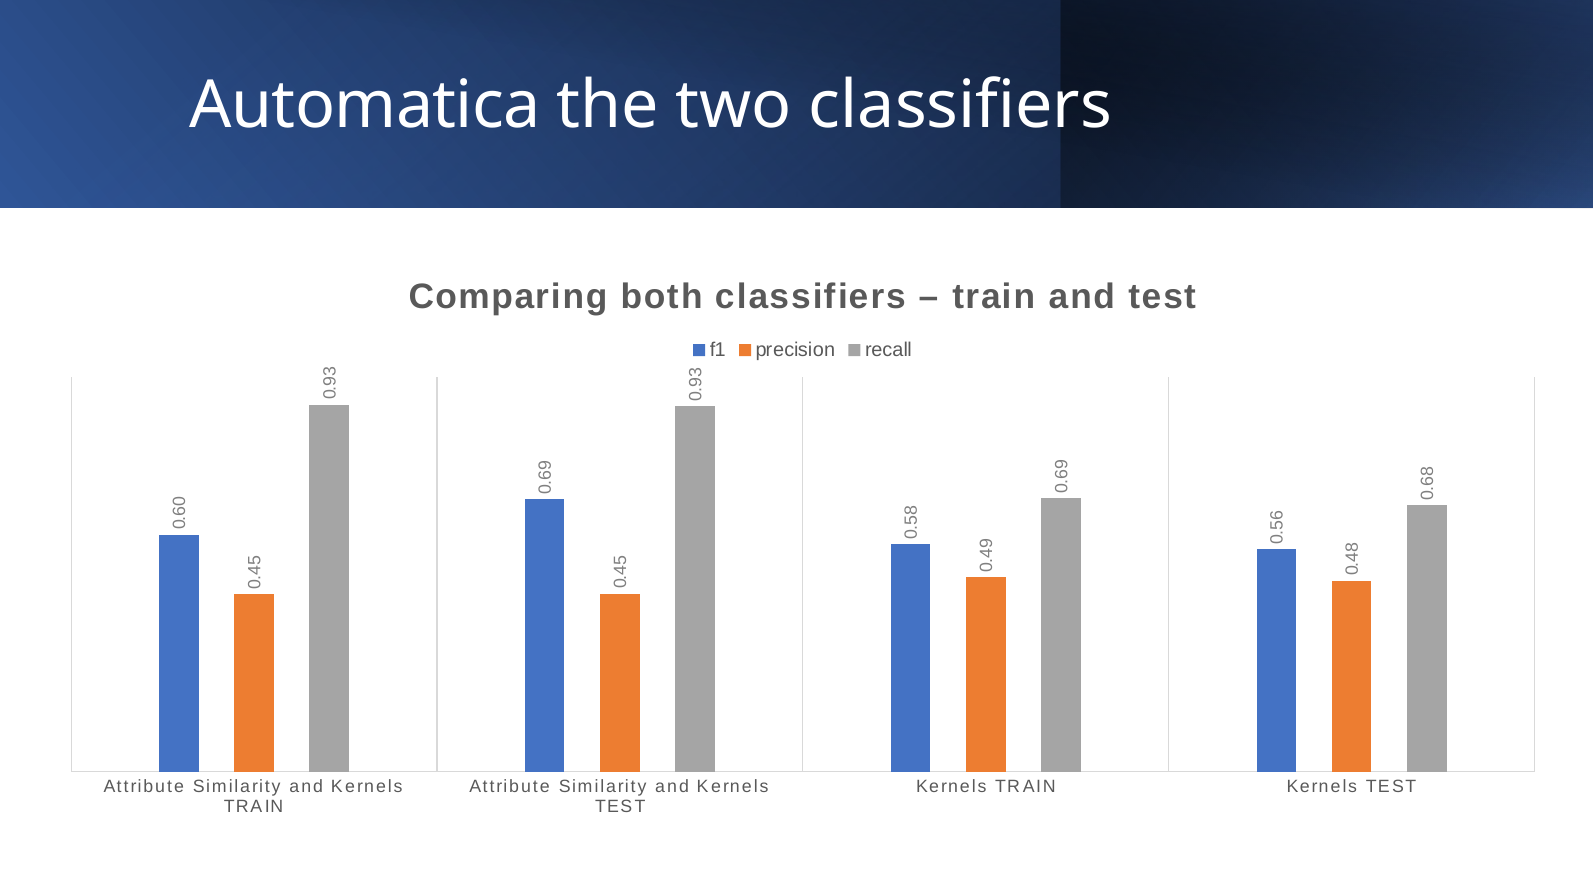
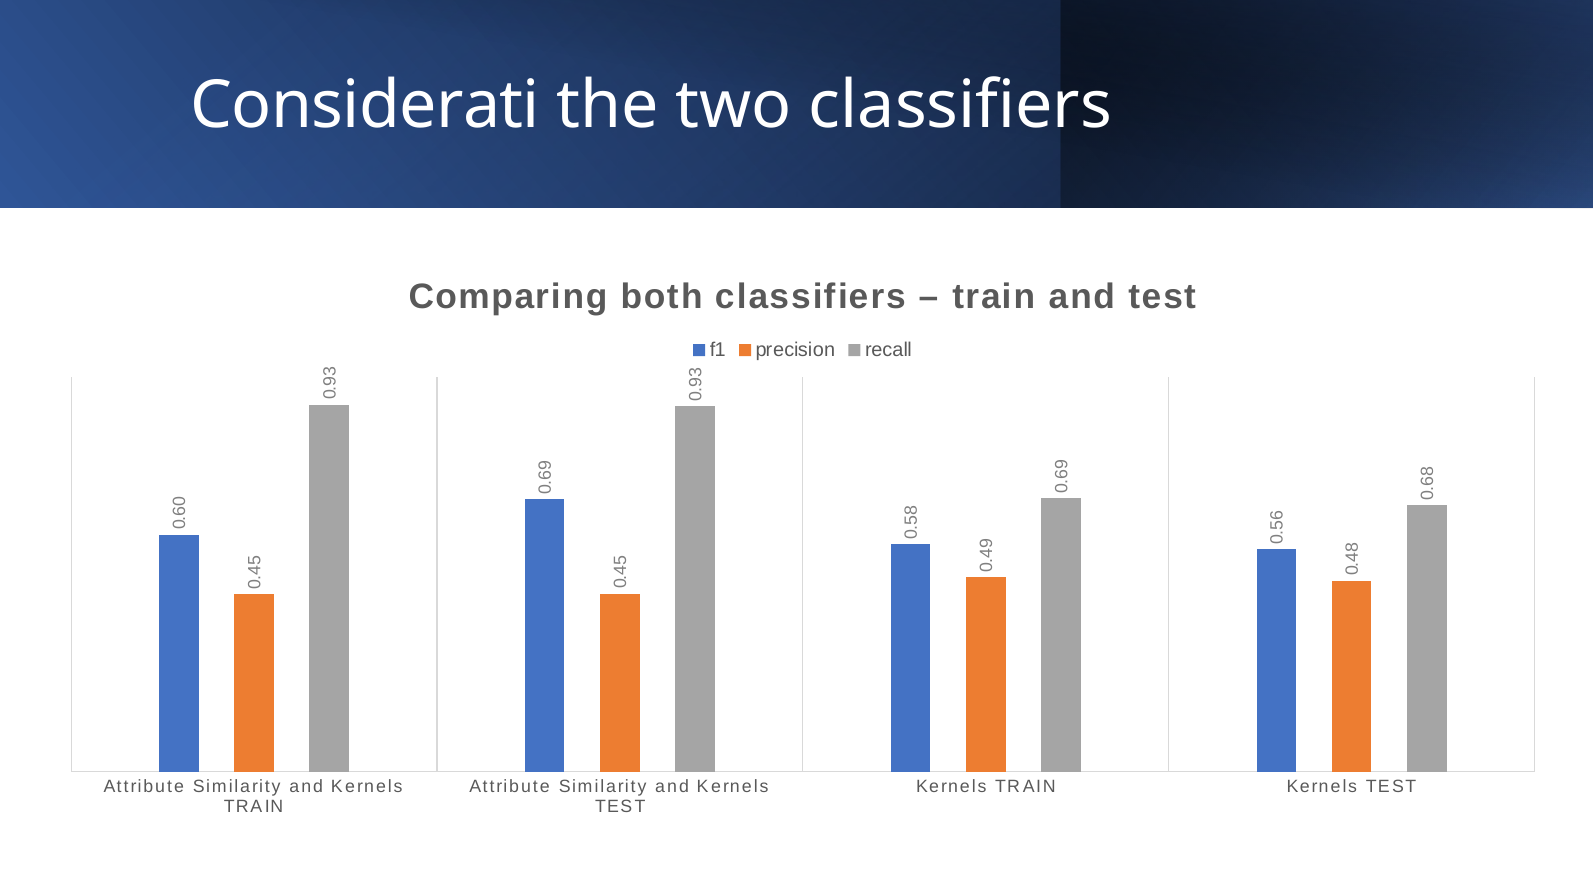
Automatica: Automatica -> Considerati
